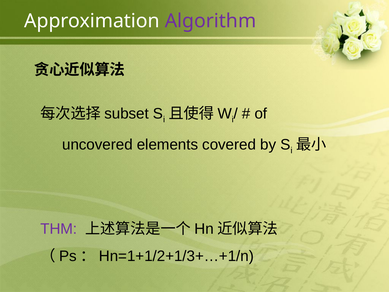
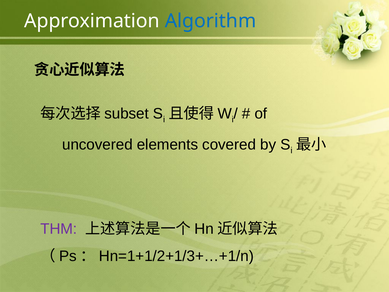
Algorithm colour: purple -> blue
